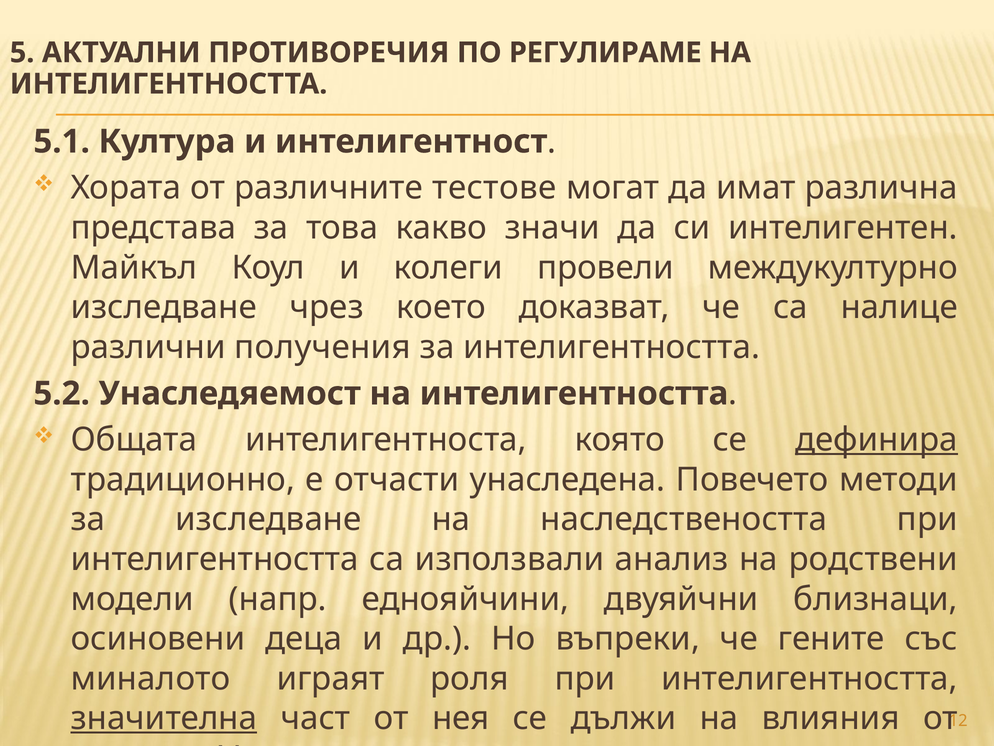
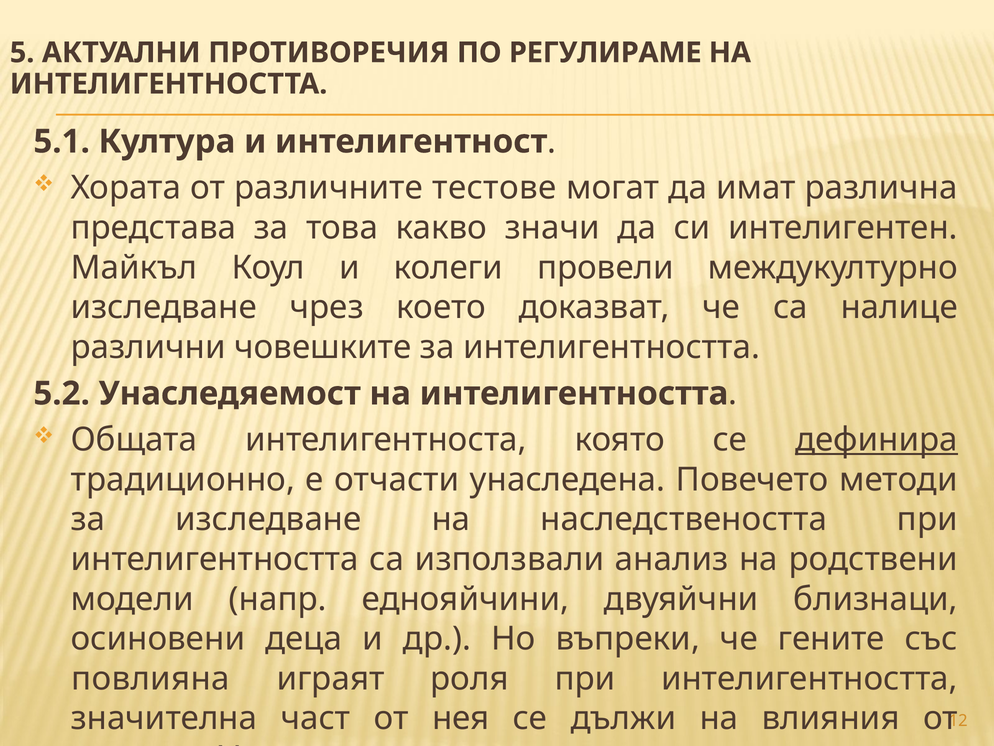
получения: получения -> човешките
миналото: миналото -> повлияна
значителна underline: present -> none
